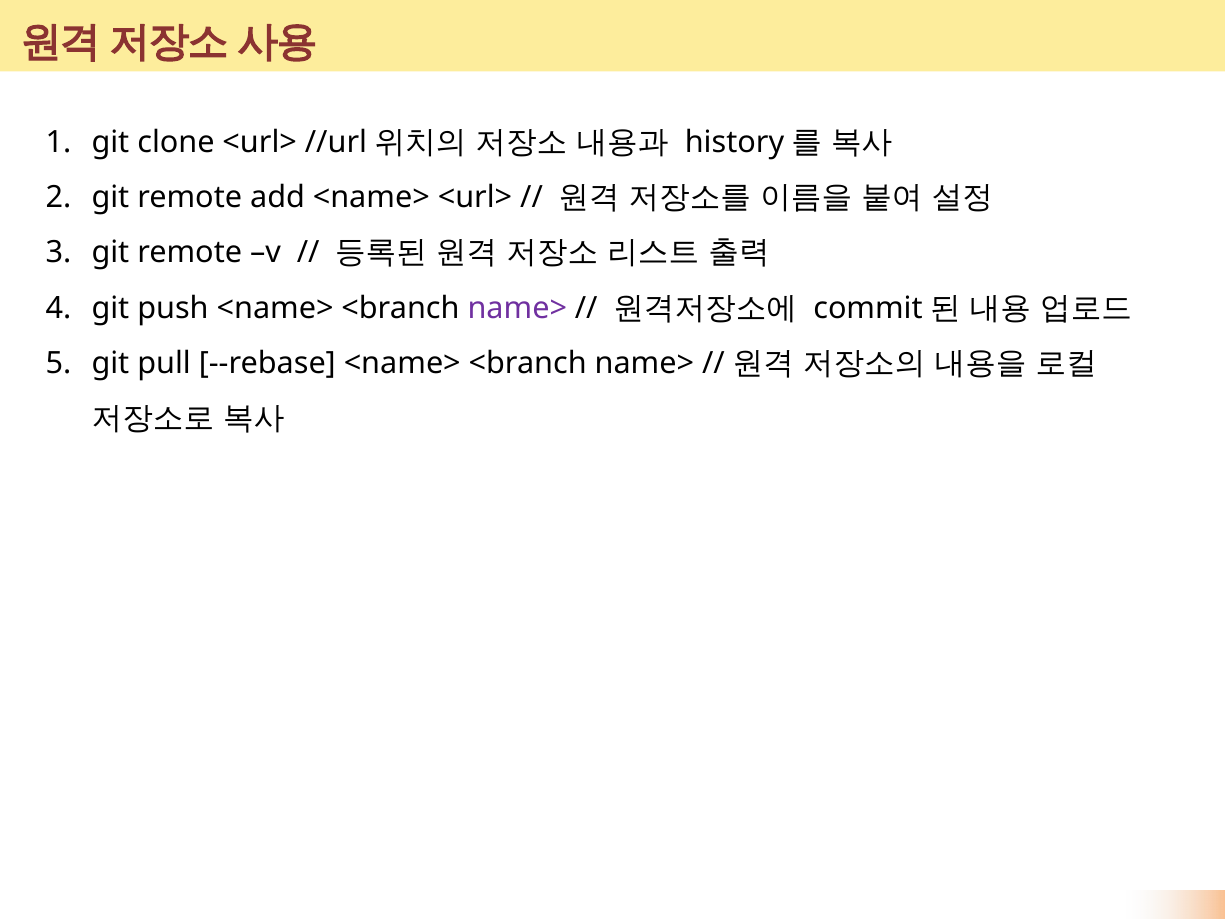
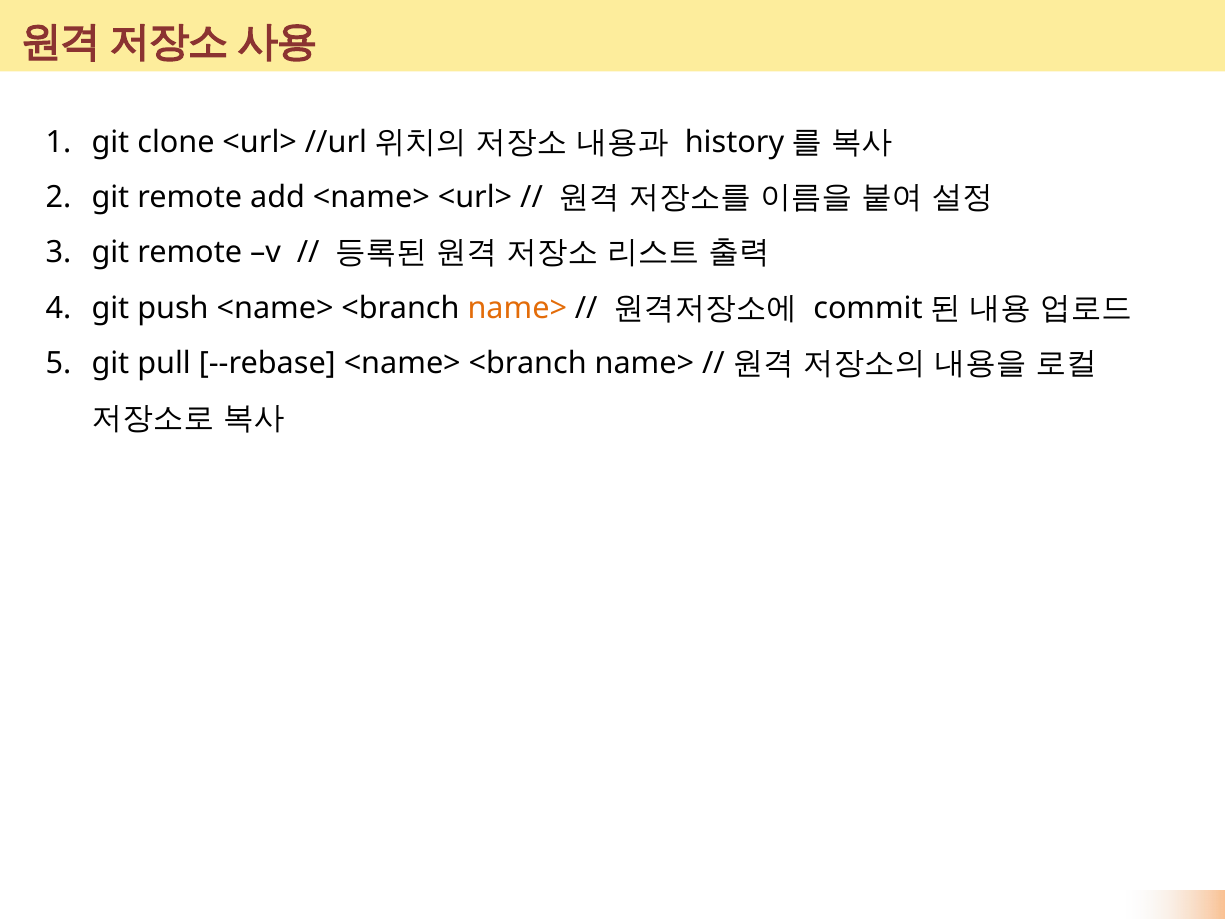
name> at (517, 308) colour: purple -> orange
